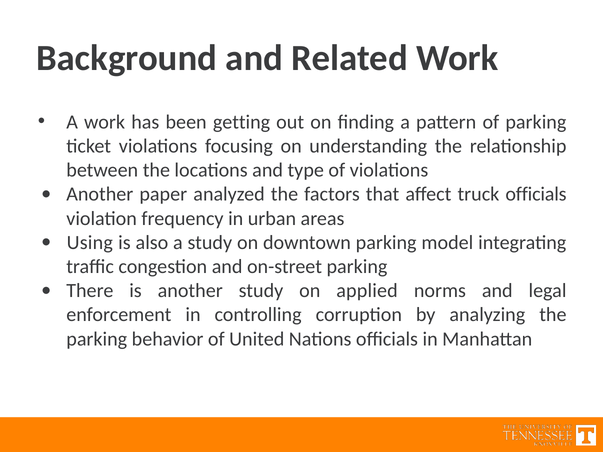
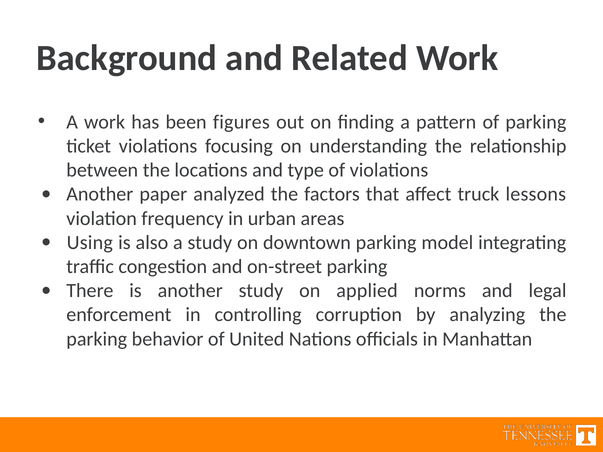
getting: getting -> figures
truck officials: officials -> lessons
